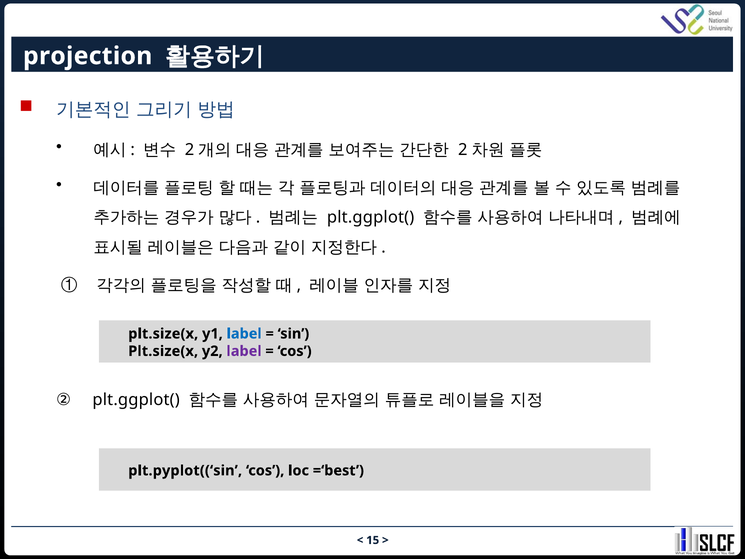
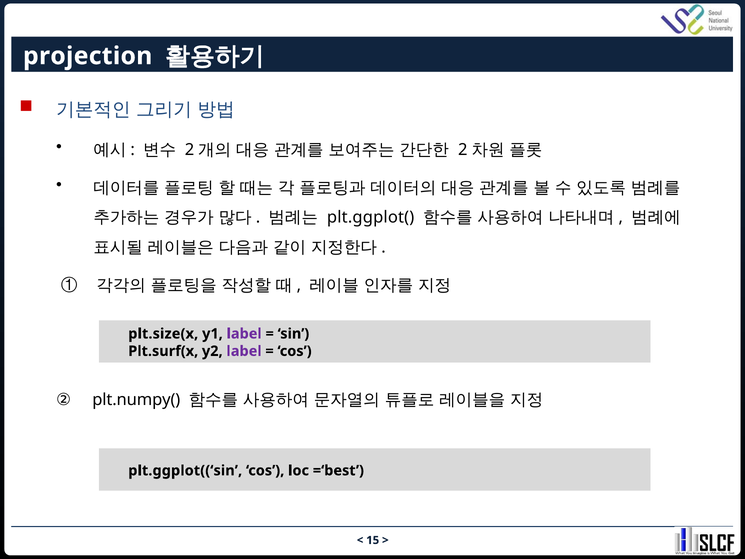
label at (244, 334) colour: blue -> purple
Plt.size(x at (163, 351): Plt.size(x -> Plt.surf(x
② plt.ggplot(: plt.ggplot( -> plt.numpy(
plt.pyplot((‘sin: plt.pyplot((‘sin -> plt.ggplot((‘sin
